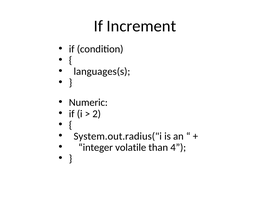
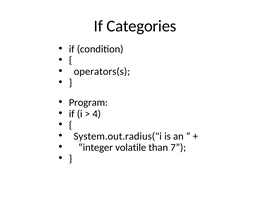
Increment: Increment -> Categories
languages(s: languages(s -> operators(s
Numeric: Numeric -> Program
2: 2 -> 4
4: 4 -> 7
